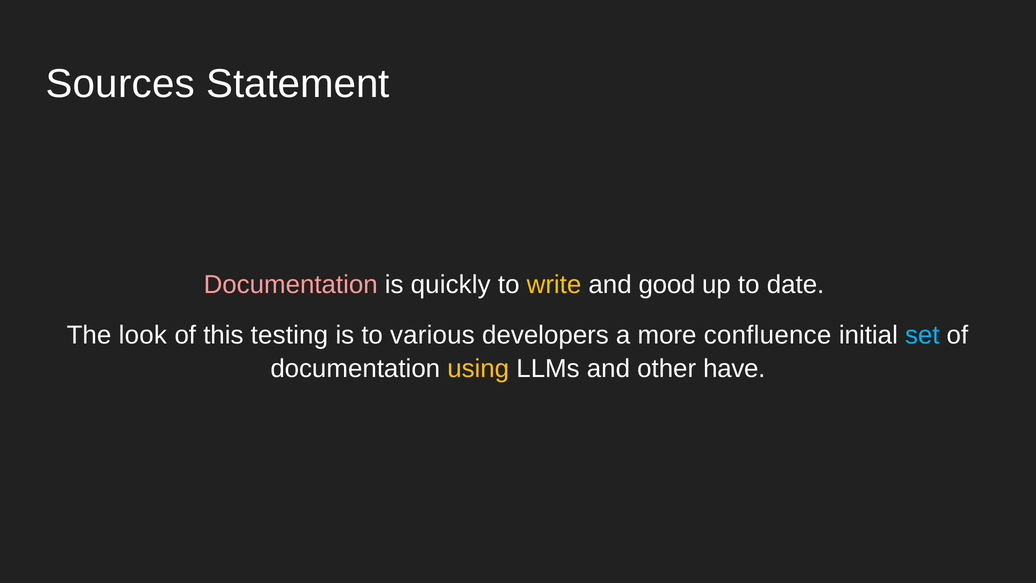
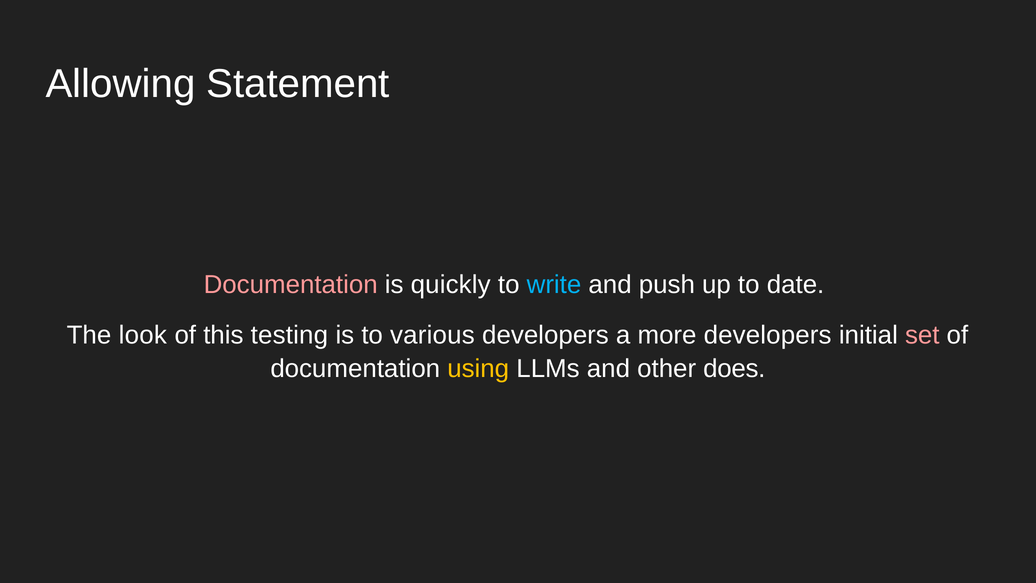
Sources: Sources -> Allowing
write colour: yellow -> light blue
good: good -> push
more confluence: confluence -> developers
set colour: light blue -> pink
have: have -> does
